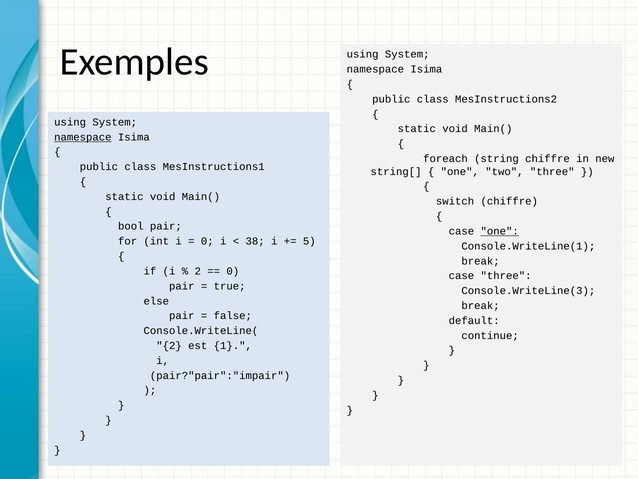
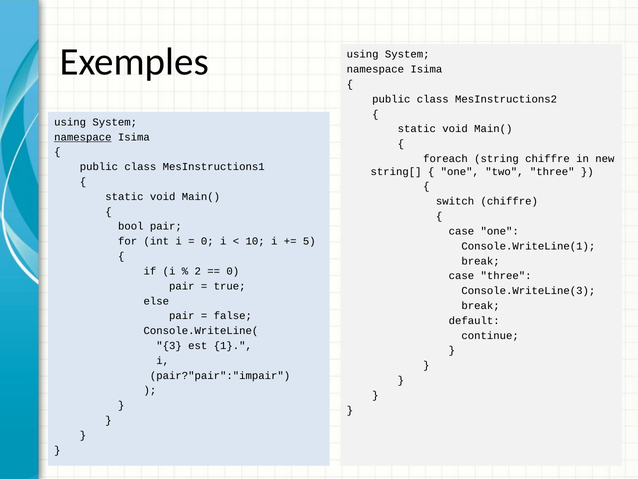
one at (500, 231) underline: present -> none
38: 38 -> 10
2 at (169, 345): 2 -> 3
